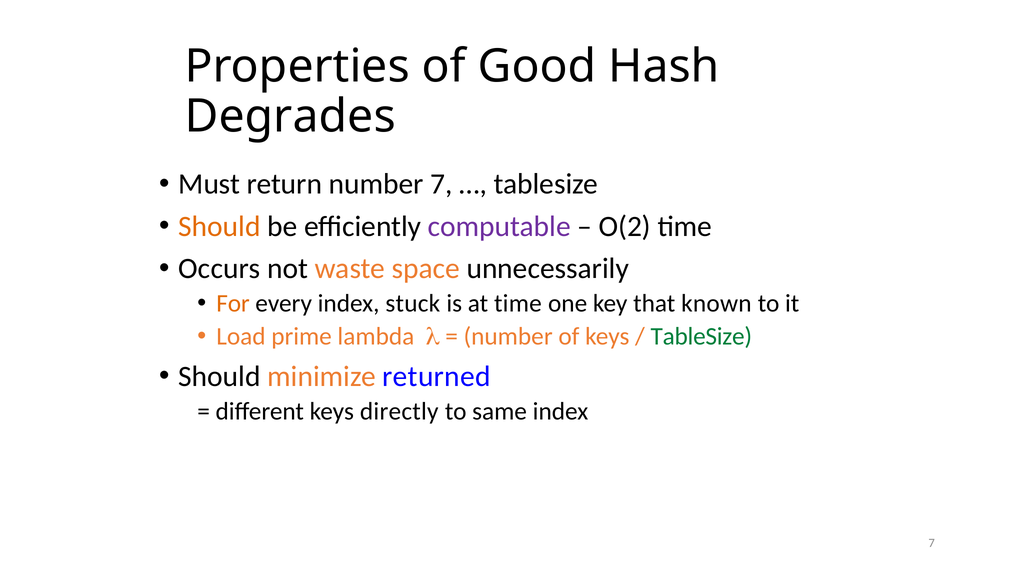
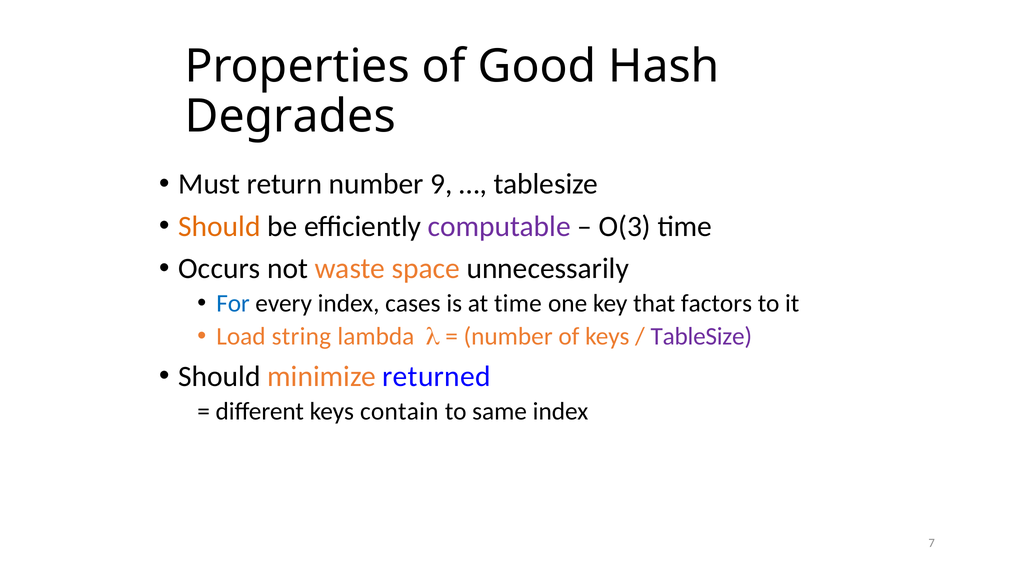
number 7: 7 -> 9
O(2: O(2 -> O(3
For colour: orange -> blue
stuck: stuck -> cases
known: known -> factors
prime: prime -> string
TableSize at (701, 336) colour: green -> purple
directly: directly -> contain
